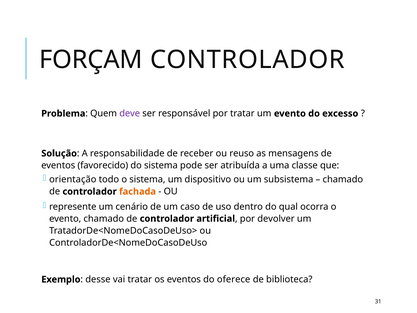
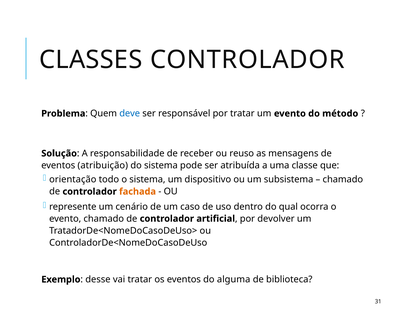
FORÇAM: FORÇAM -> CLASSES
deve colour: purple -> blue
excesso: excesso -> método
favorecido: favorecido -> atribuição
oferece: oferece -> alguma
